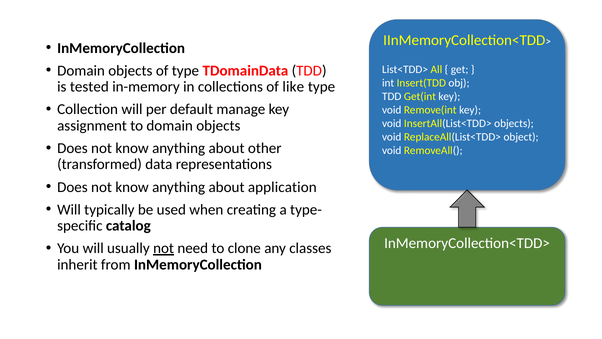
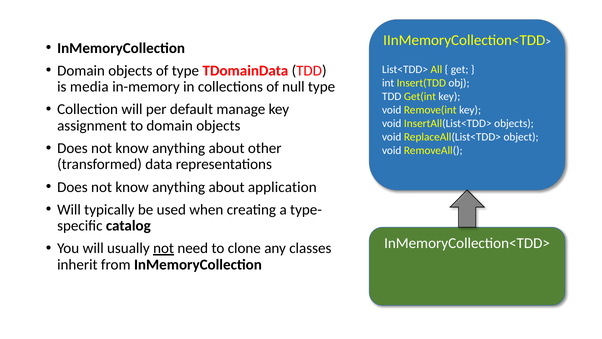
tested: tested -> media
like: like -> null
